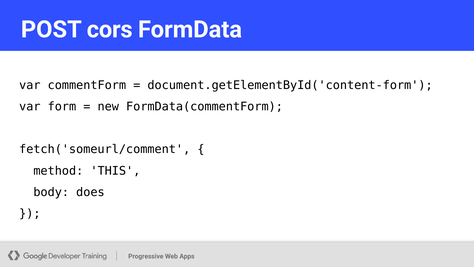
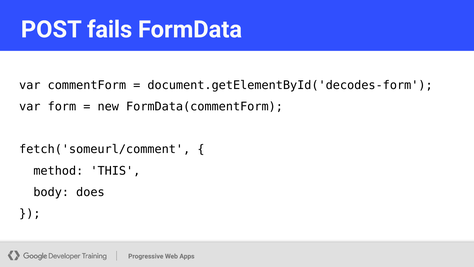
cors: cors -> fails
document.getElementById('content-form: document.getElementById('content-form -> document.getElementById('decodes-form
